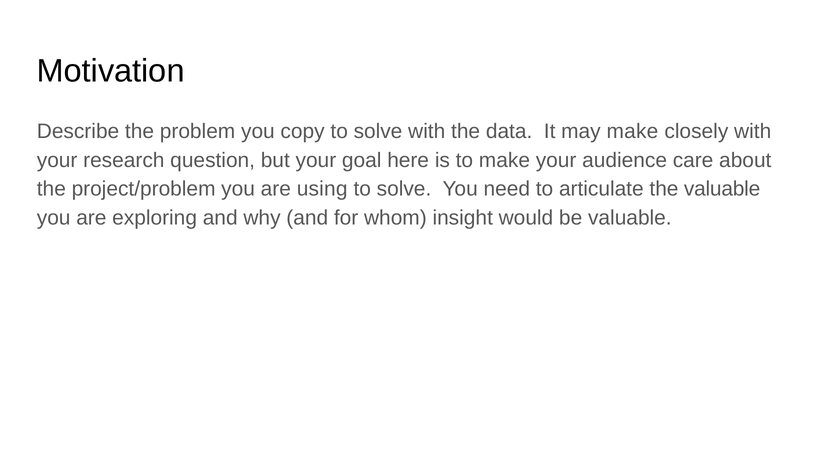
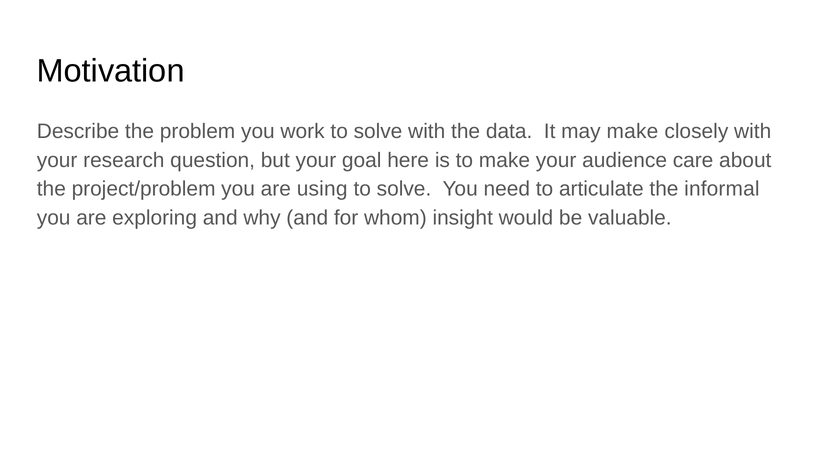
copy: copy -> work
the valuable: valuable -> informal
